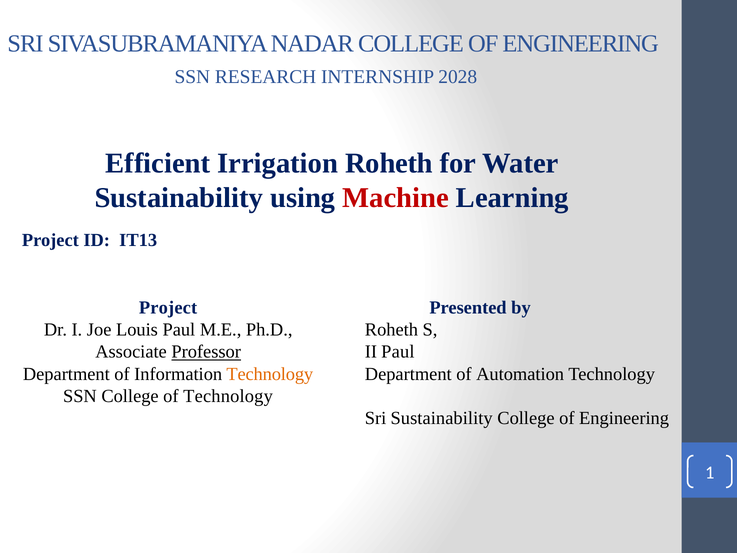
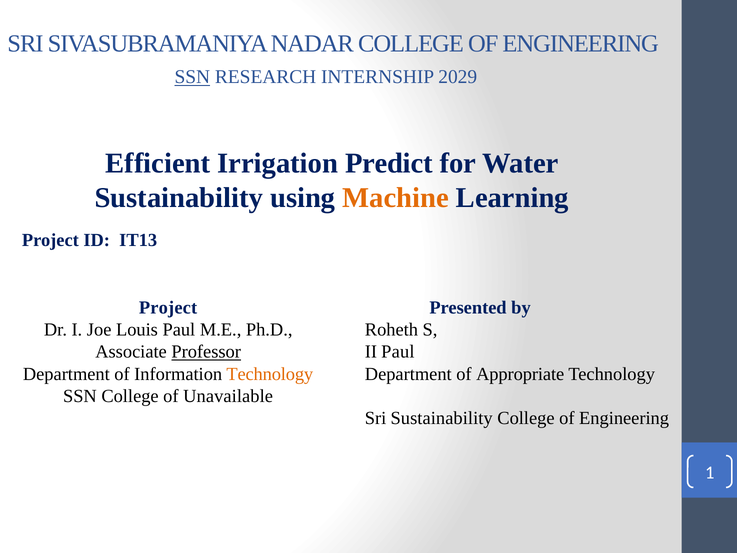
SSN at (192, 77) underline: none -> present
2028: 2028 -> 2029
Irrigation Roheth: Roheth -> Predict
Machine colour: red -> orange
Automation: Automation -> Appropriate
of Technology: Technology -> Unavailable
